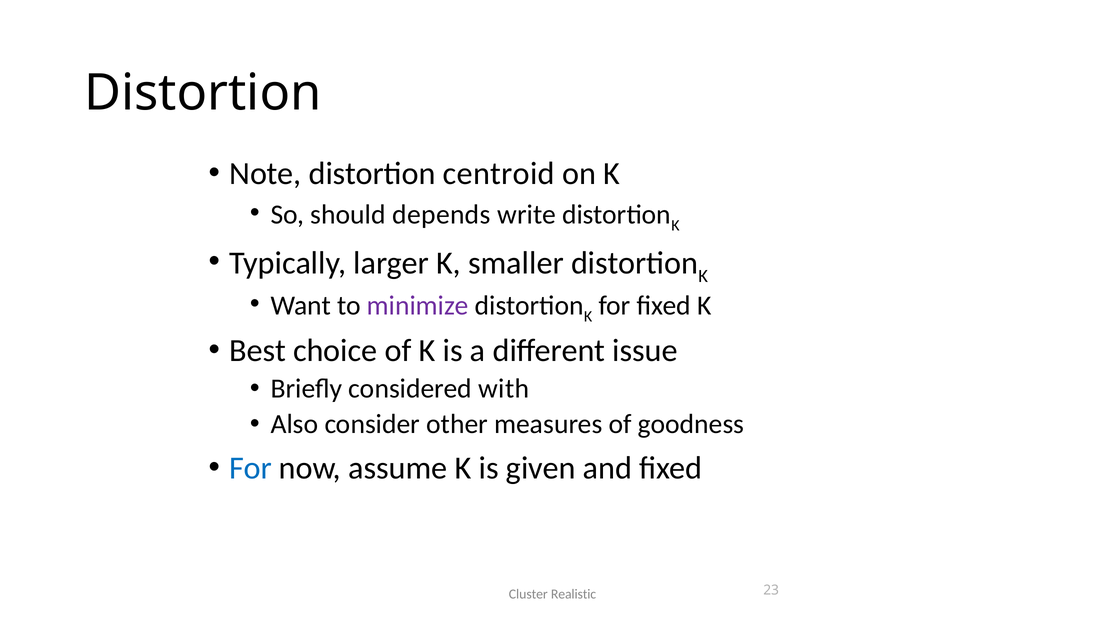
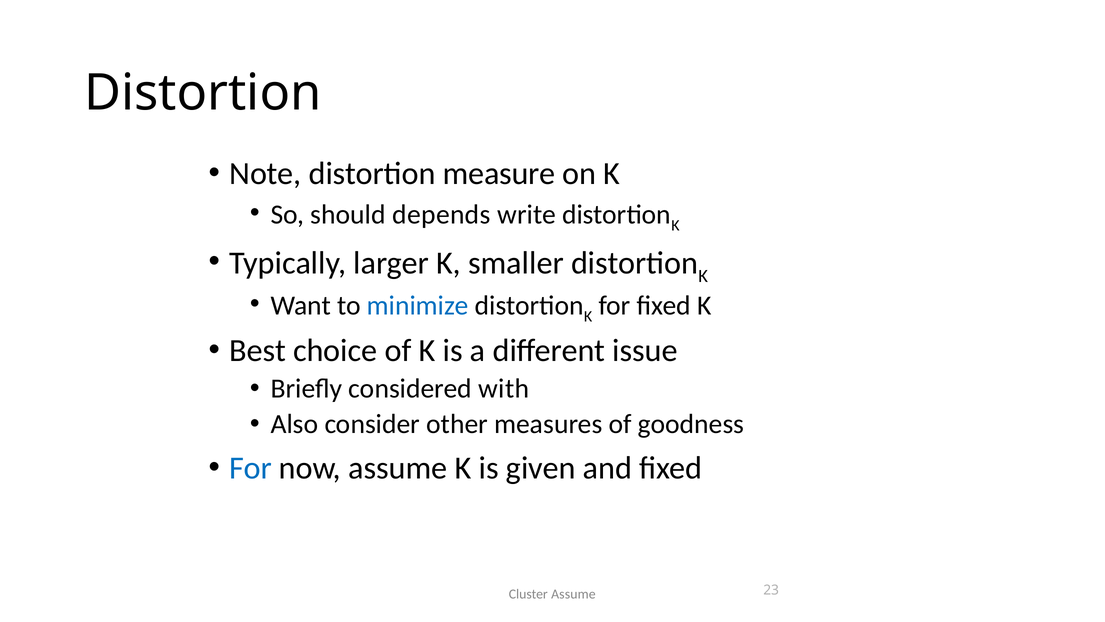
centroid: centroid -> measure
minimize colour: purple -> blue
Cluster Realistic: Realistic -> Assume
